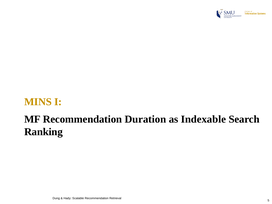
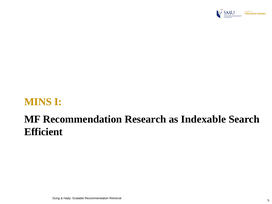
Duration: Duration -> Research
Ranking: Ranking -> Efficient
